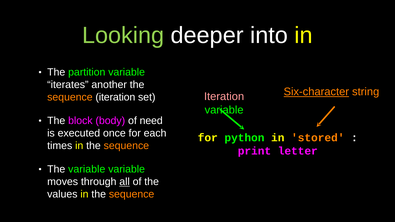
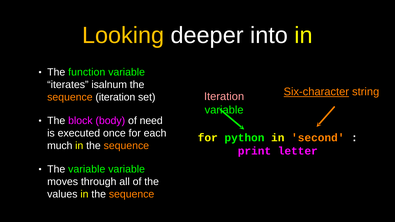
Looking colour: light green -> yellow
partition: partition -> function
another: another -> isalnum
stored: stored -> second
times: times -> much
all underline: present -> none
